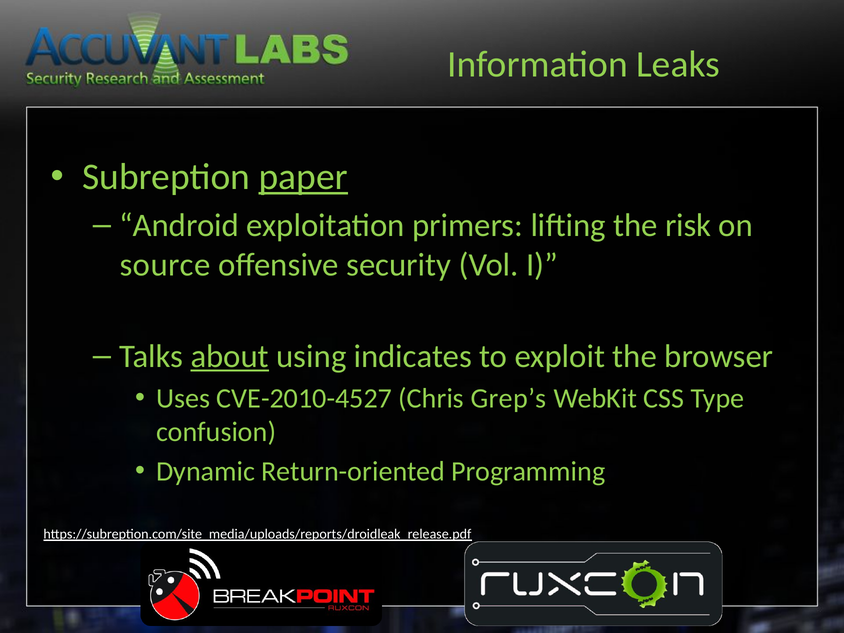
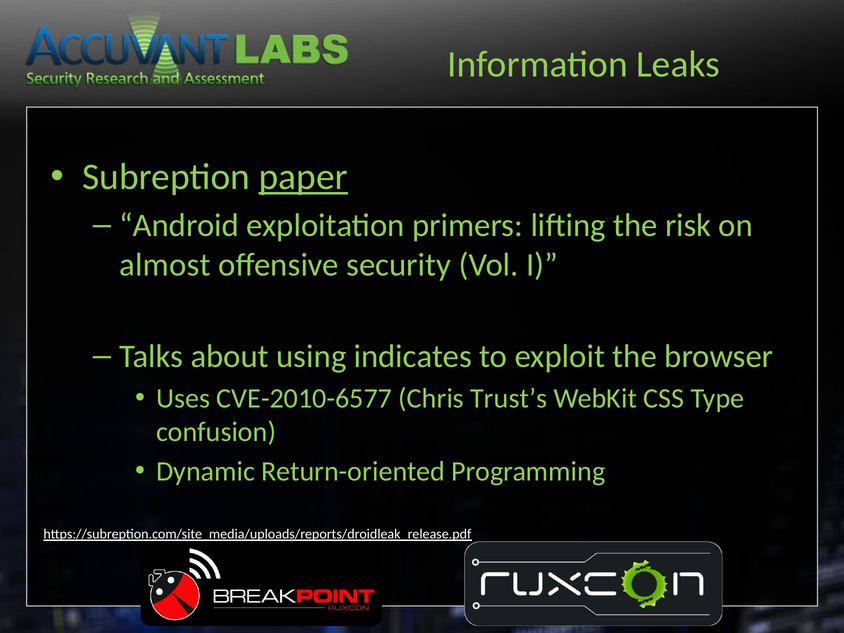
source: source -> almost
about underline: present -> none
CVE-2010-4527: CVE-2010-4527 -> CVE-2010-6577
Grep’s: Grep’s -> Trust’s
